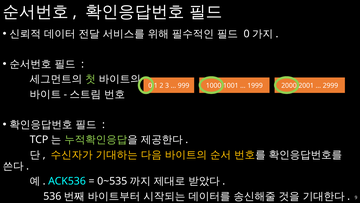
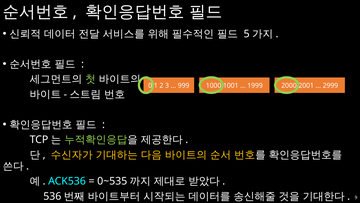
0 at (247, 34): 0 -> 5
